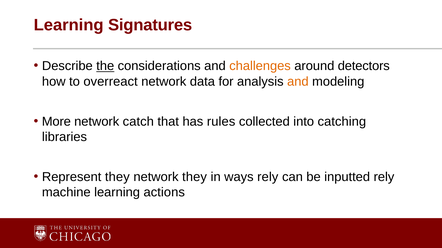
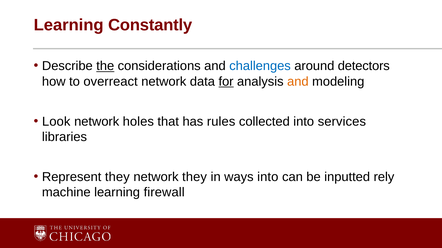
Signatures: Signatures -> Constantly
challenges colour: orange -> blue
for underline: none -> present
More: More -> Look
catch: catch -> holes
catching: catching -> services
ways rely: rely -> into
actions: actions -> firewall
